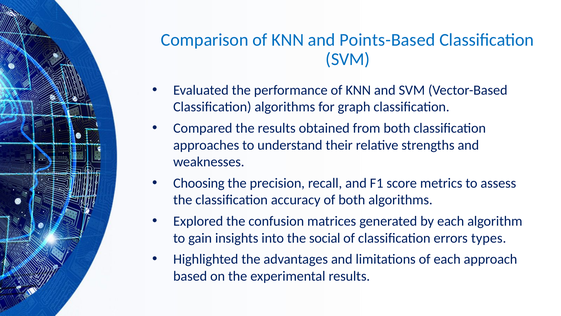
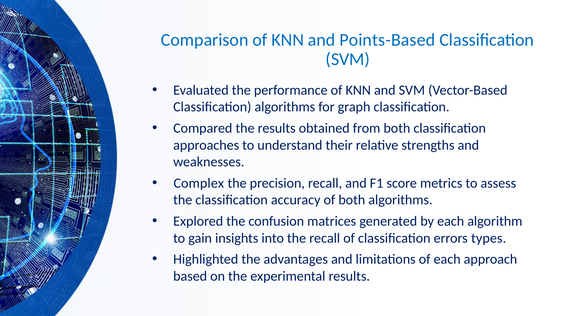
Choosing: Choosing -> Complex
the social: social -> recall
